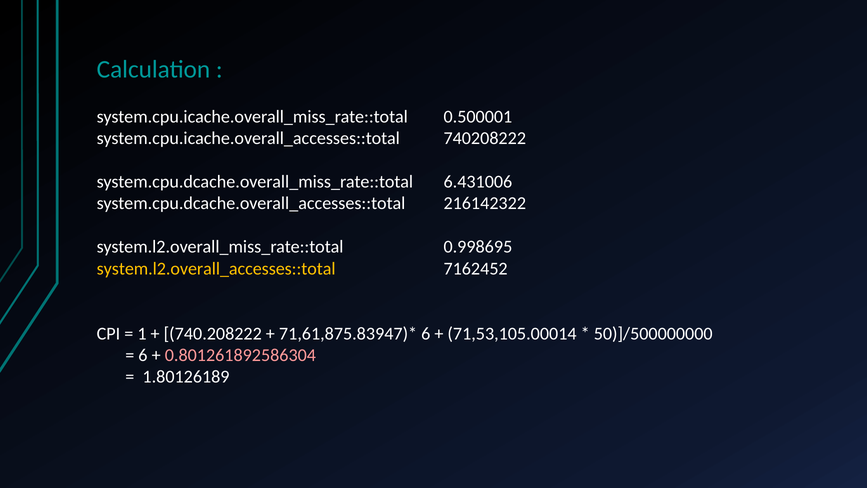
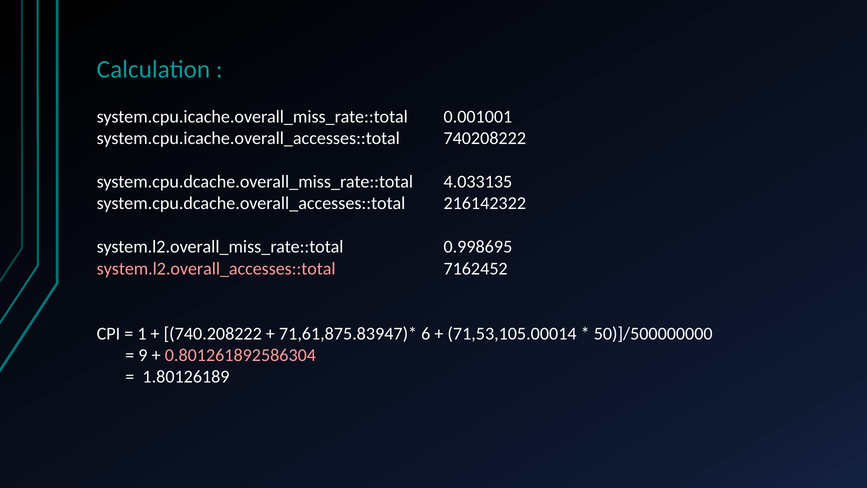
0.500001: 0.500001 -> 0.001001
6.431006: 6.431006 -> 4.033135
system.l2.overall_accesses::total colour: yellow -> pink
6 at (143, 355): 6 -> 9
